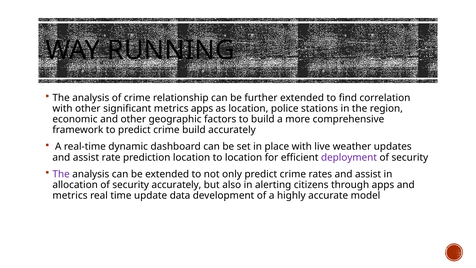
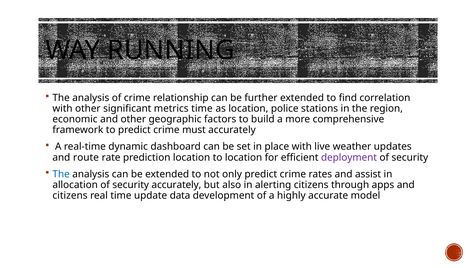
metrics apps: apps -> time
crime build: build -> must
assist at (86, 157): assist -> route
The at (61, 174) colour: purple -> blue
metrics at (70, 195): metrics -> citizens
